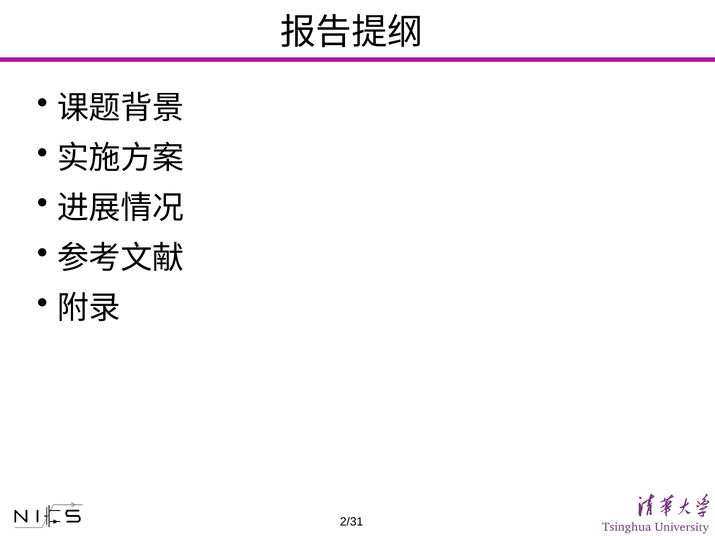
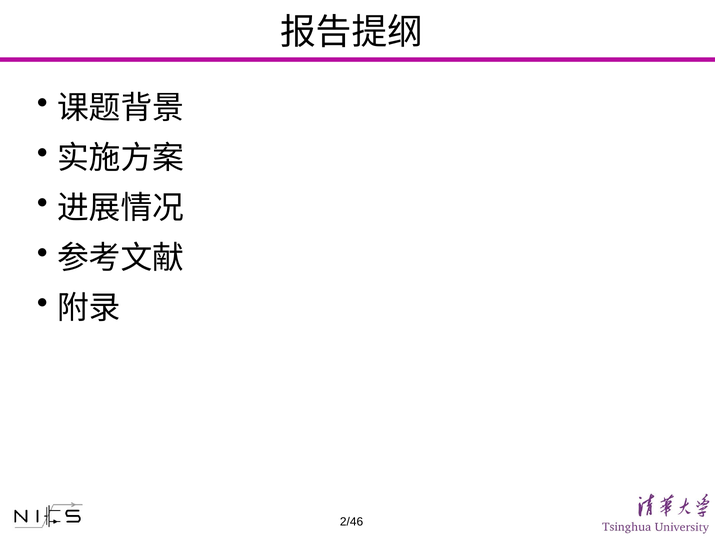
2/31: 2/31 -> 2/46
